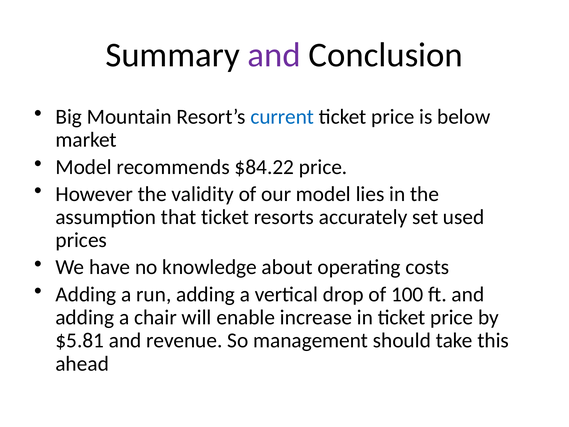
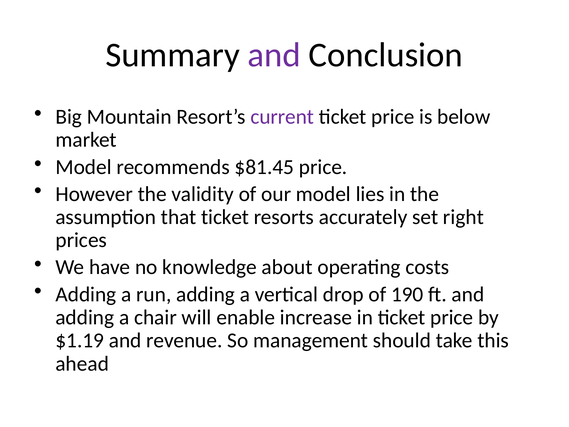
current colour: blue -> purple
$84.22: $84.22 -> $81.45
used: used -> right
100: 100 -> 190
$5.81: $5.81 -> $1.19
